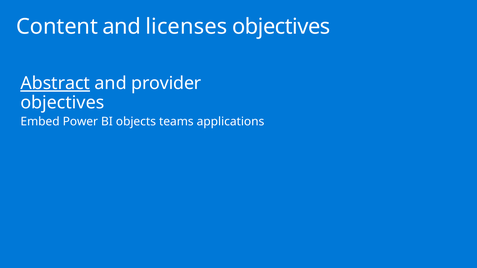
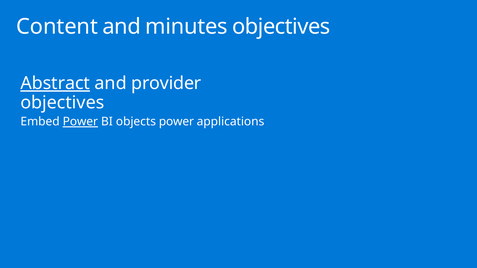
licenses: licenses -> minutes
Power at (80, 122) underline: none -> present
objects teams: teams -> power
